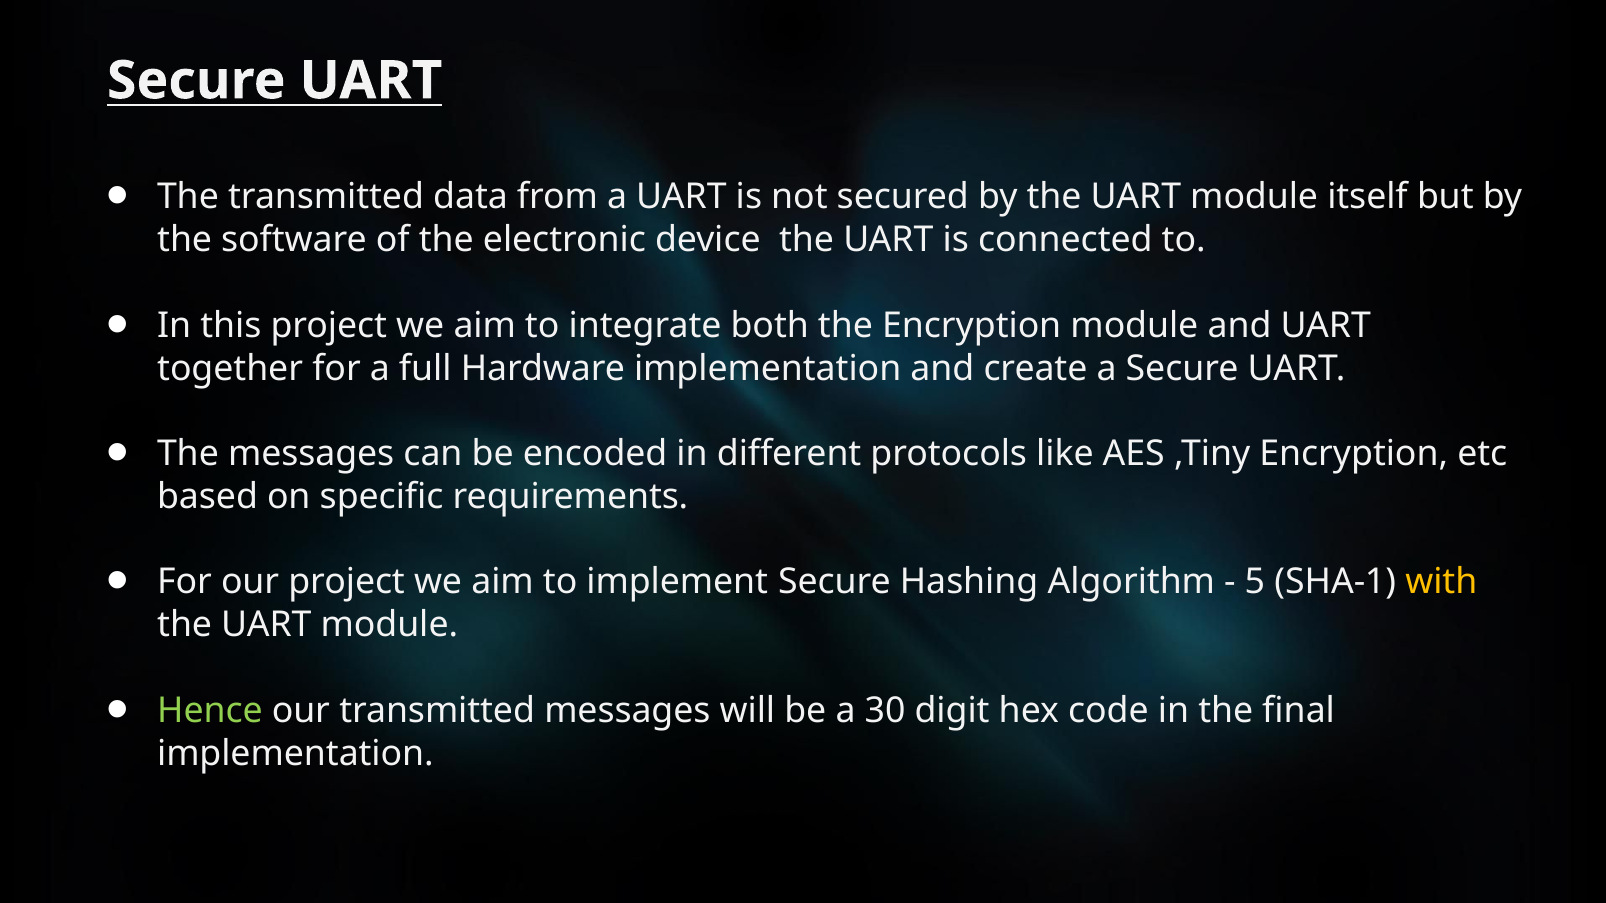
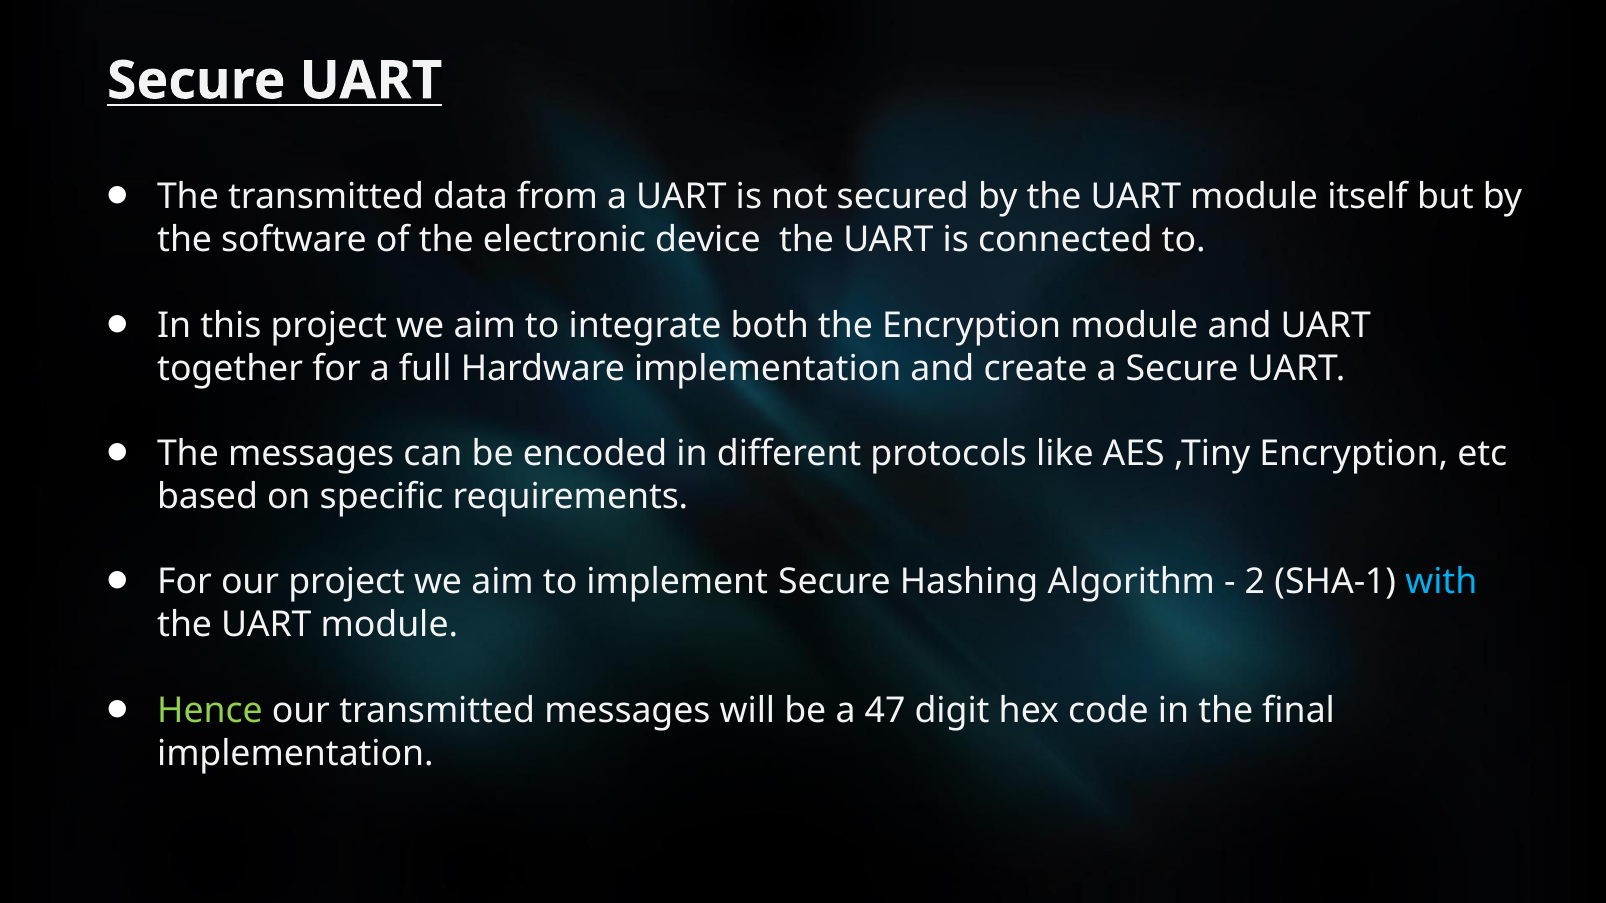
5: 5 -> 2
with colour: yellow -> light blue
30: 30 -> 47
